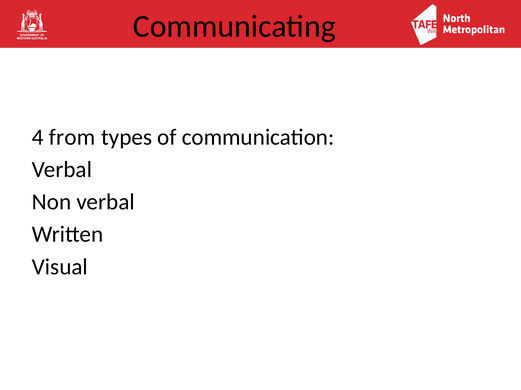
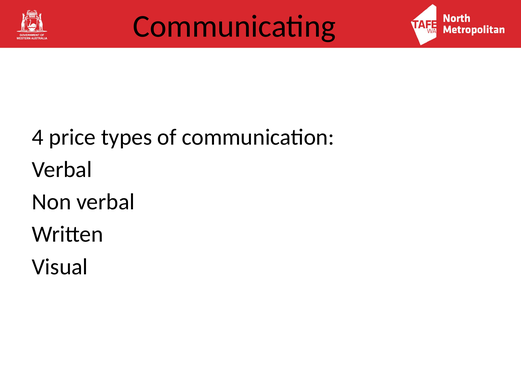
from: from -> price
